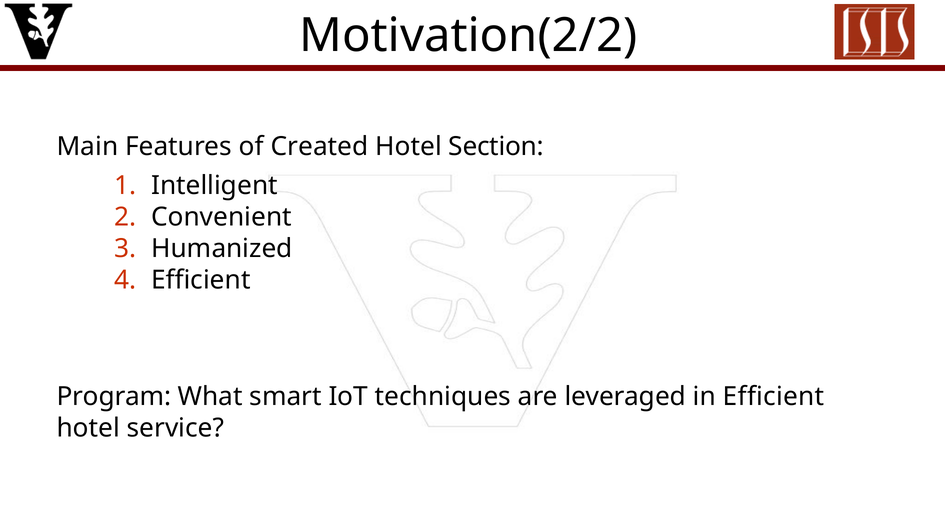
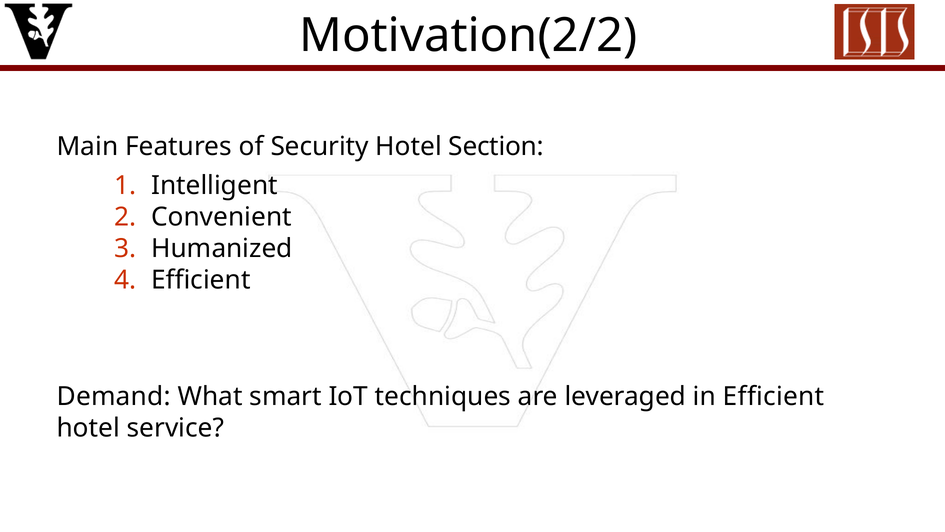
Created: Created -> Security
Program: Program -> Demand
